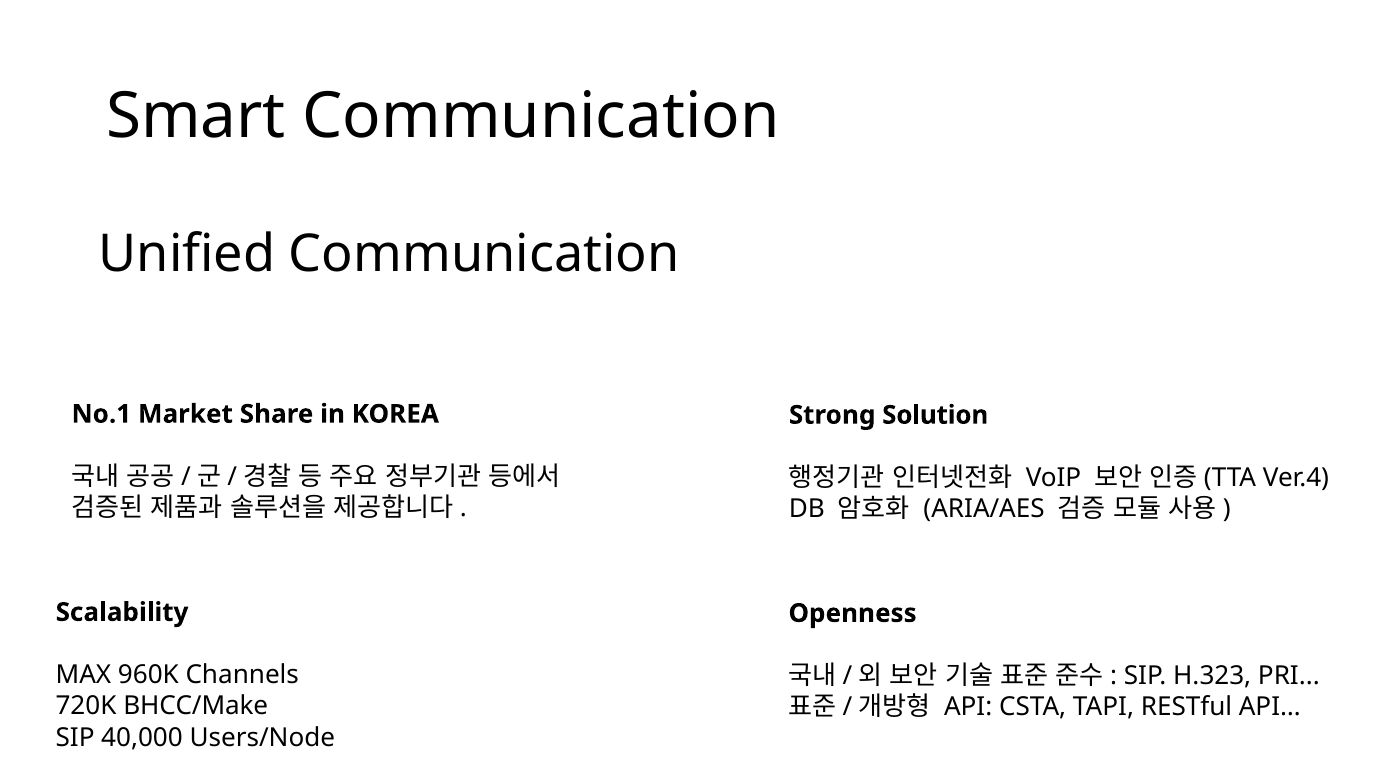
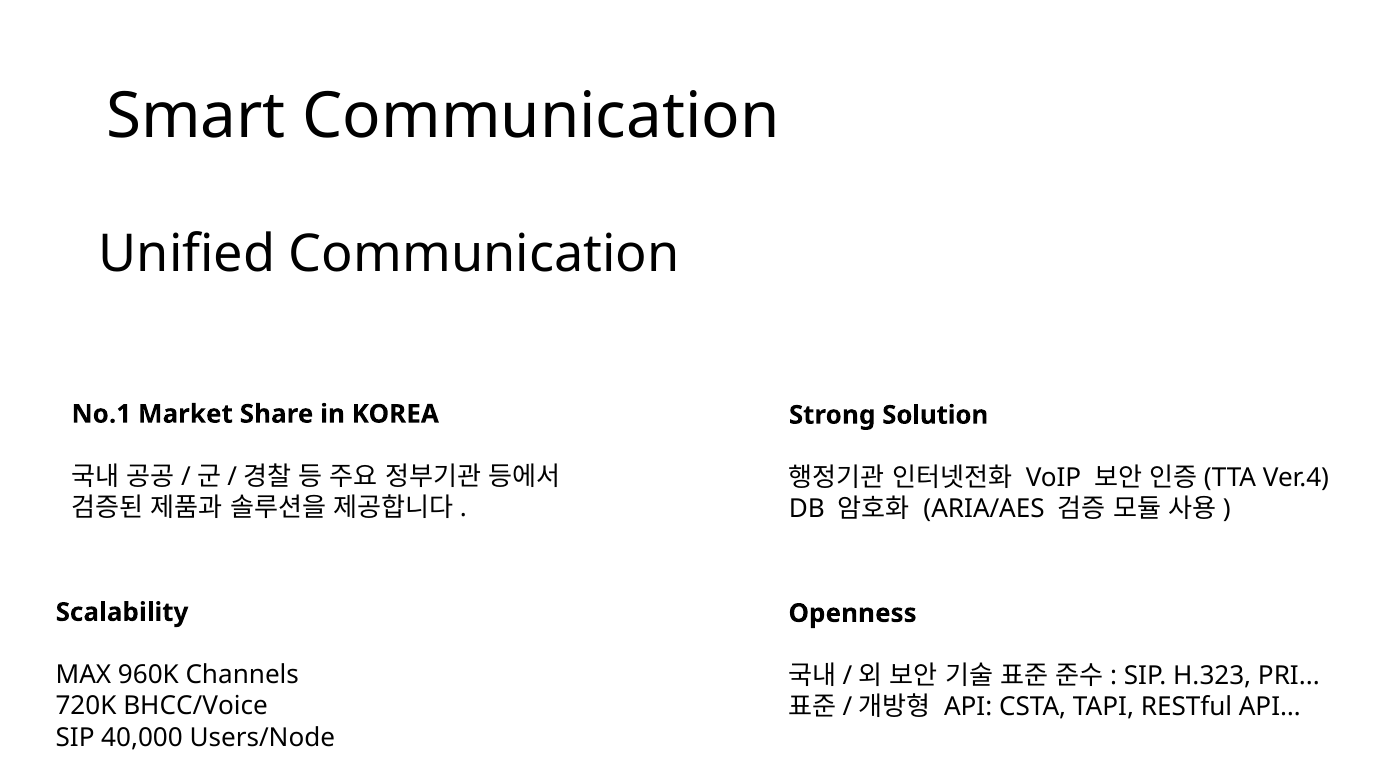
BHCC/Make: BHCC/Make -> BHCC/Voice
